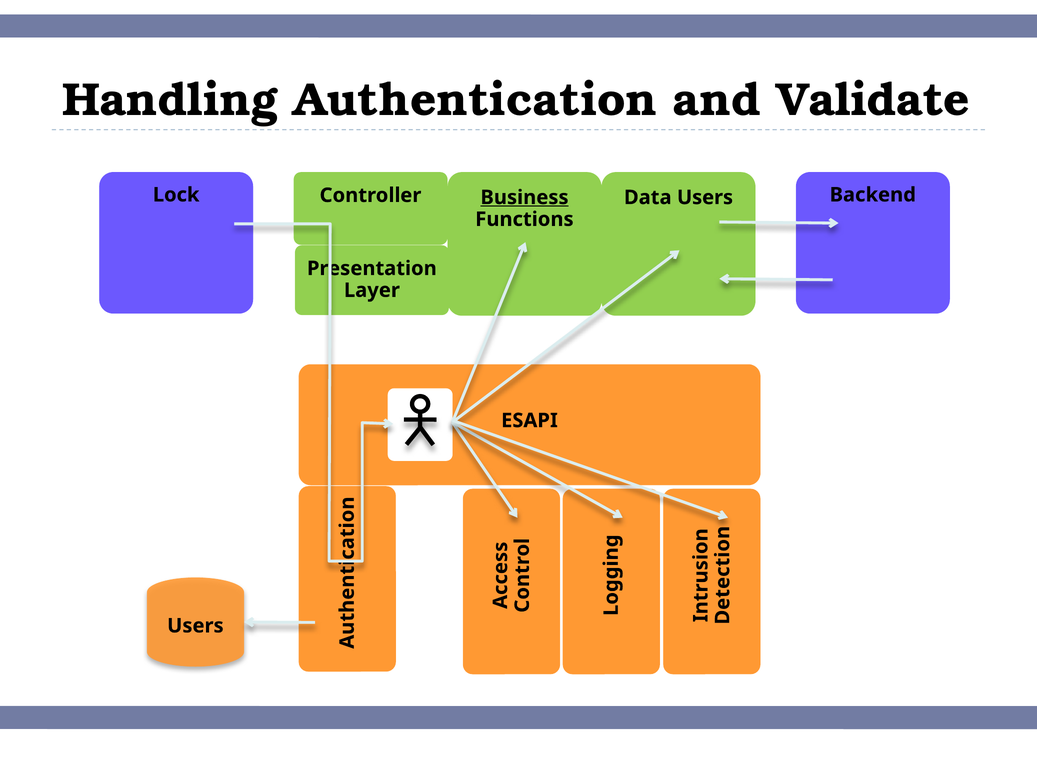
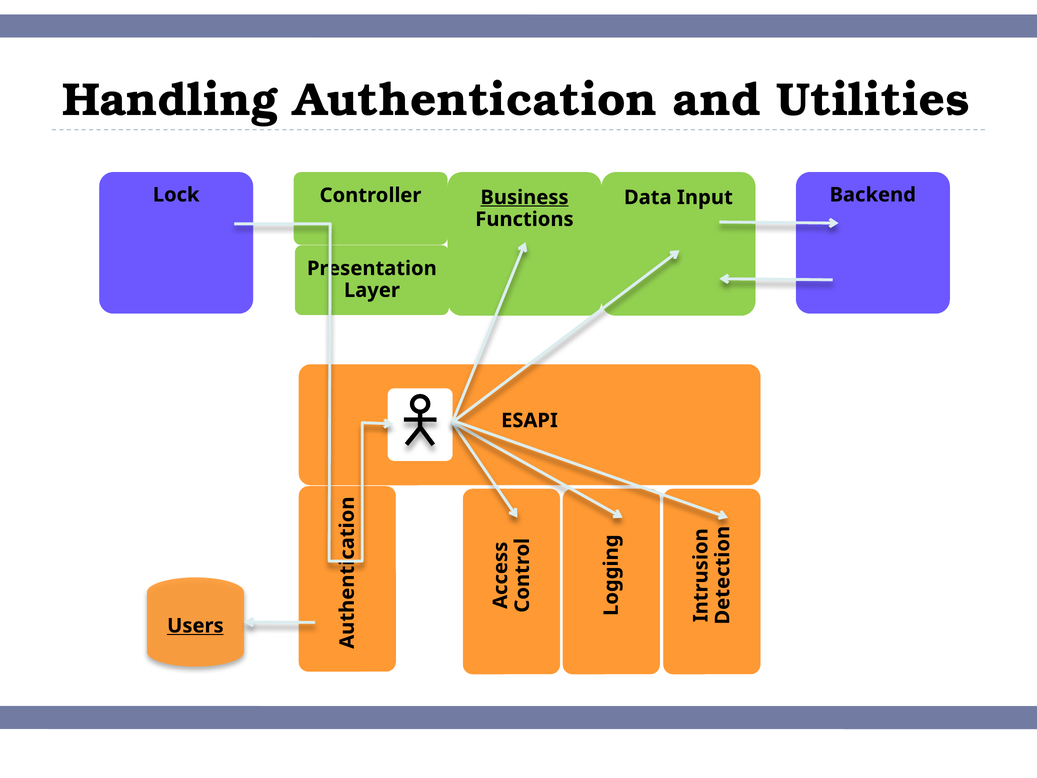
Validate: Validate -> Utilities
Data Users: Users -> Input
Users at (195, 626) underline: none -> present
